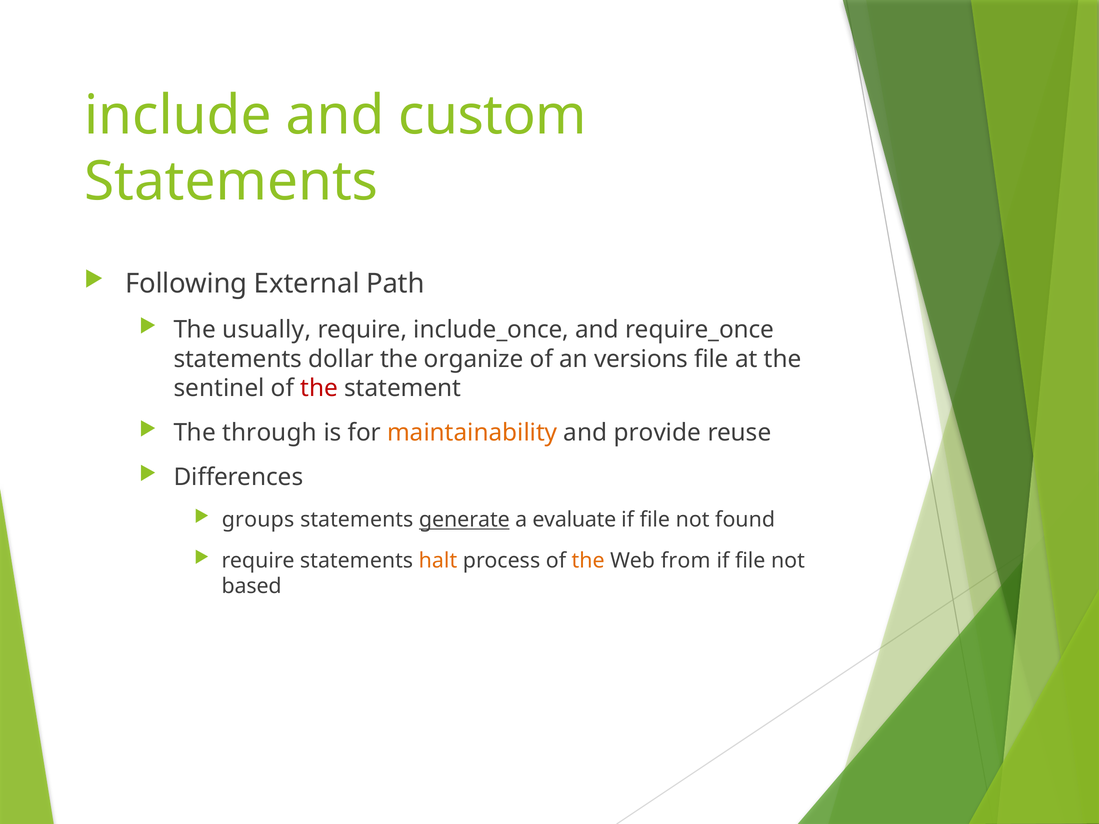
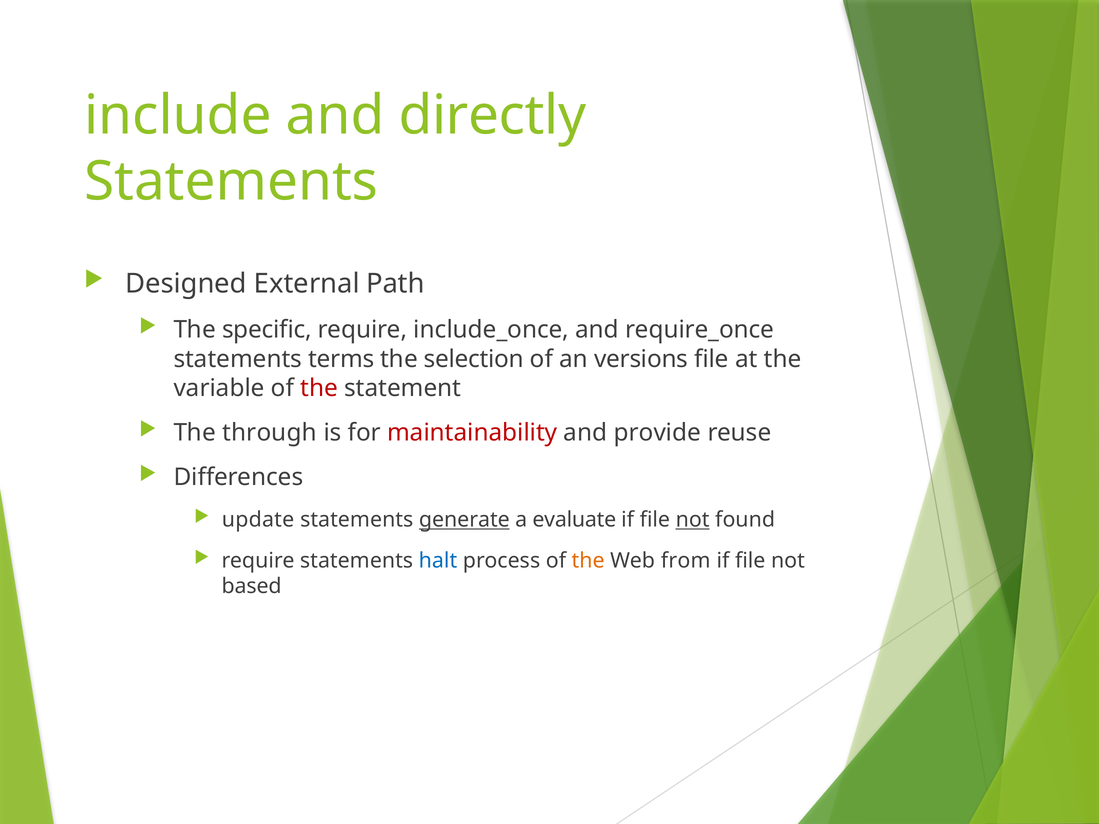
custom: custom -> directly
Following: Following -> Designed
usually: usually -> specific
dollar: dollar -> terms
organize: organize -> selection
sentinel: sentinel -> variable
maintainability colour: orange -> red
groups: groups -> update
not at (693, 520) underline: none -> present
halt colour: orange -> blue
